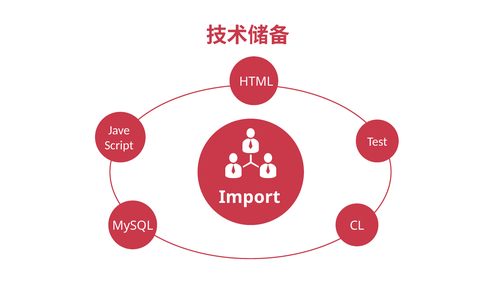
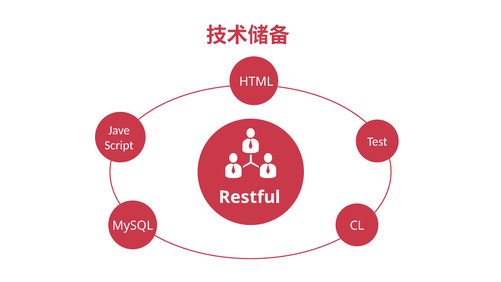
Import: Import -> Restful
